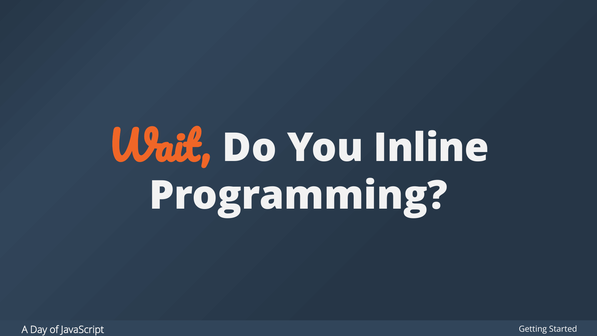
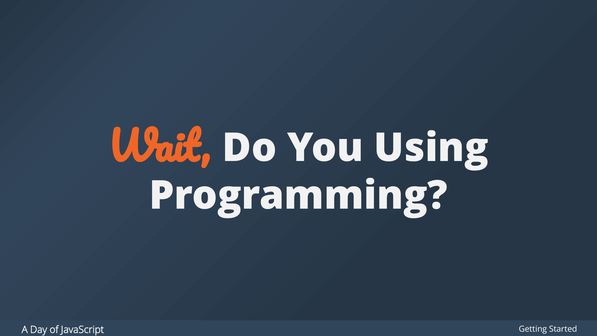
Inline: Inline -> Using
